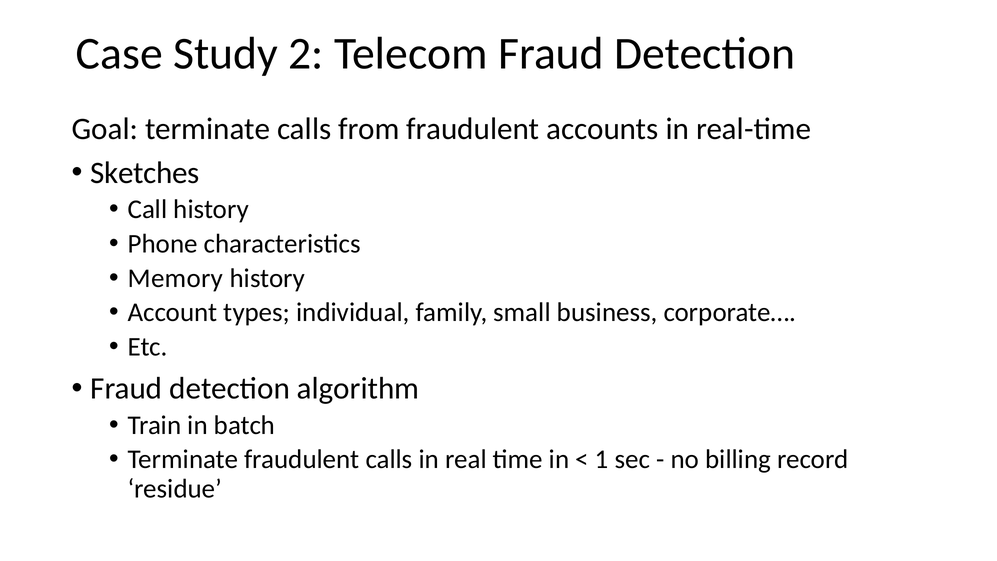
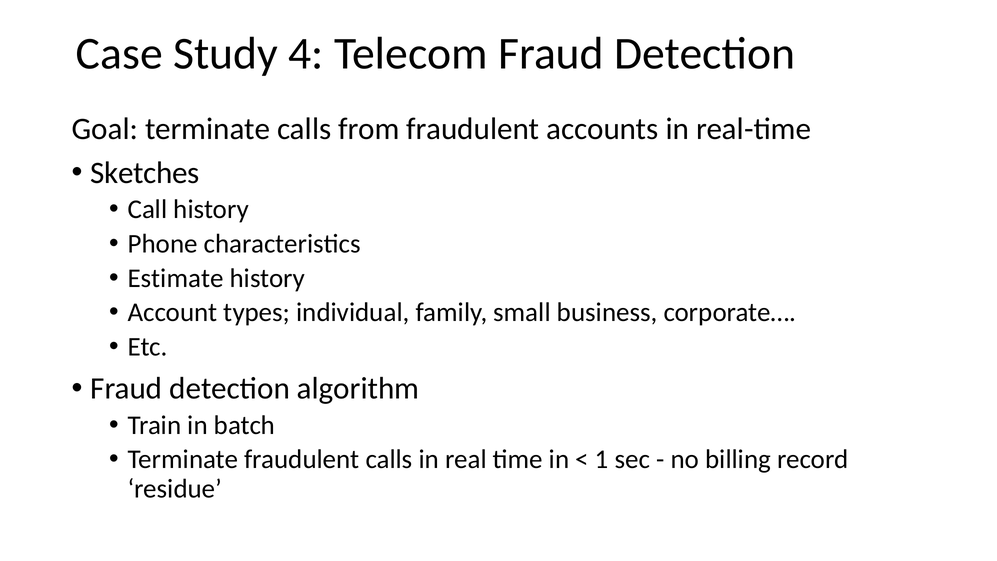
2: 2 -> 4
Memory: Memory -> Estimate
